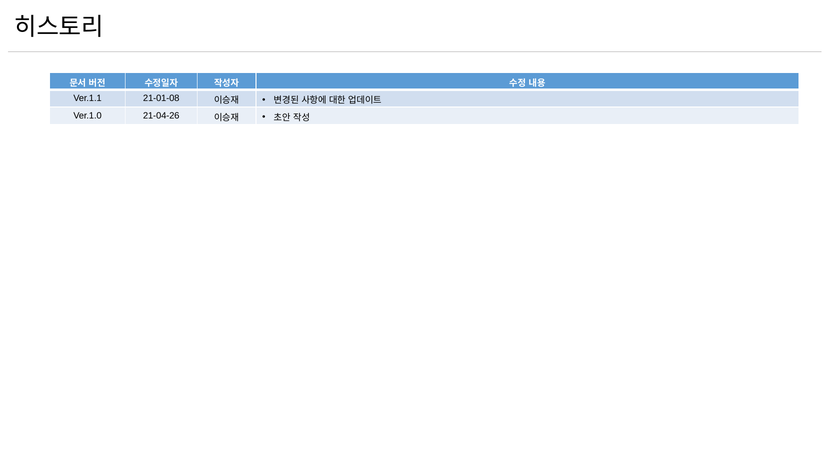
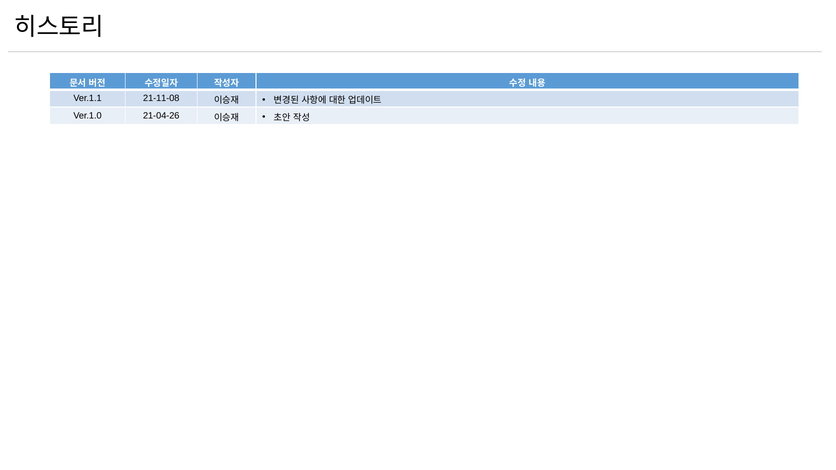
21-01-08: 21-01-08 -> 21-11-08
